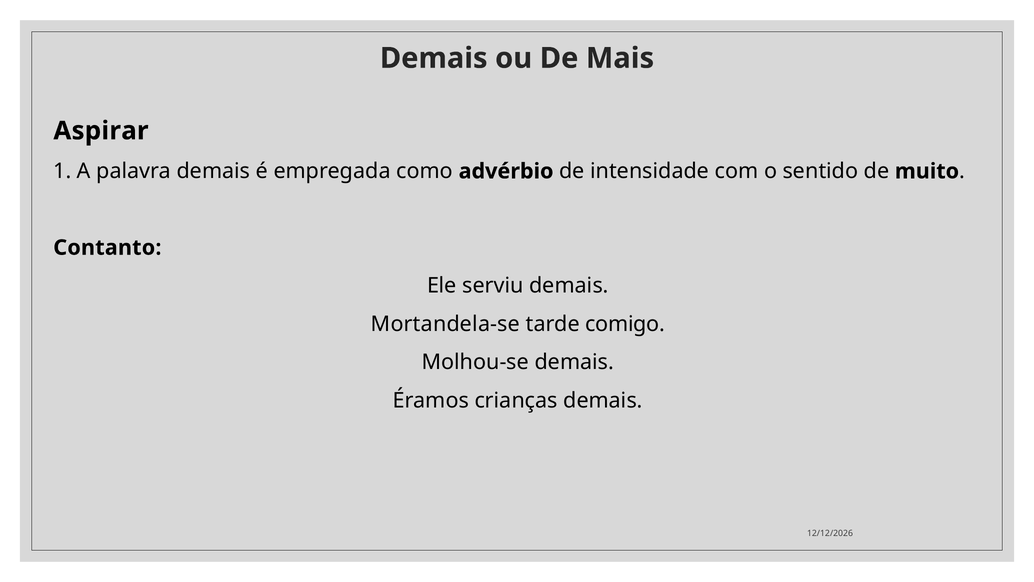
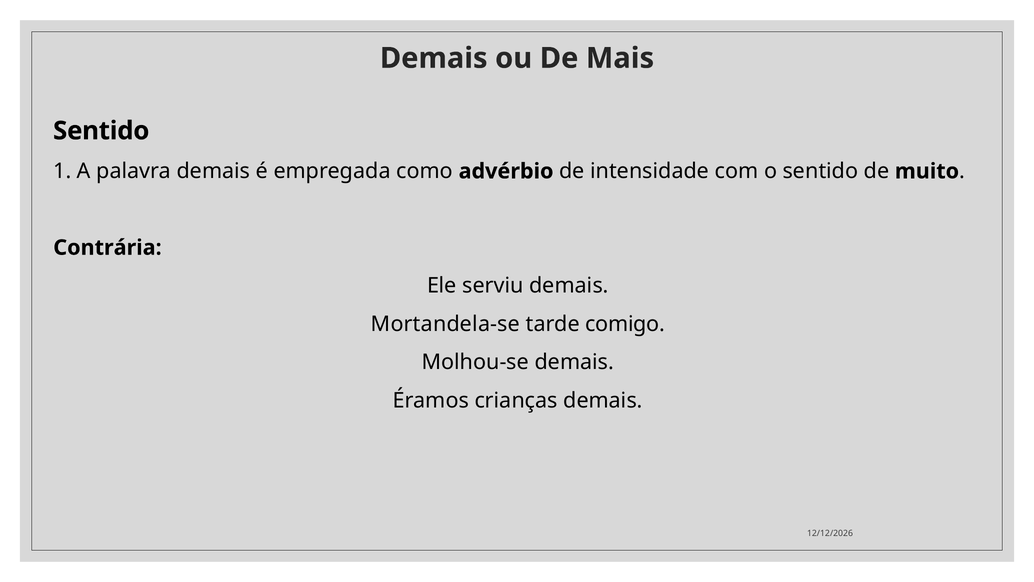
Aspirar at (101, 131): Aspirar -> Sentido
Contanto: Contanto -> Contrária
